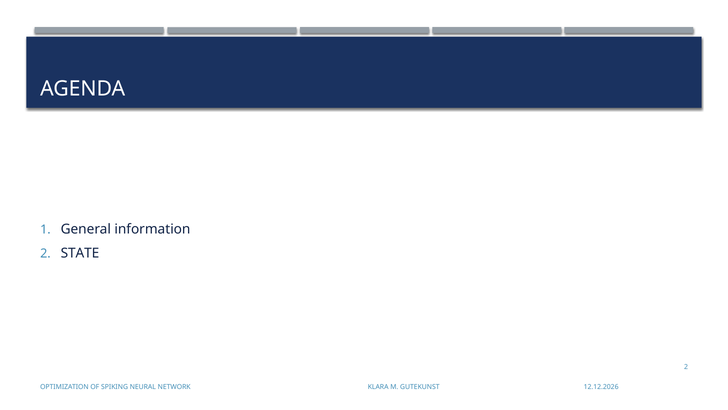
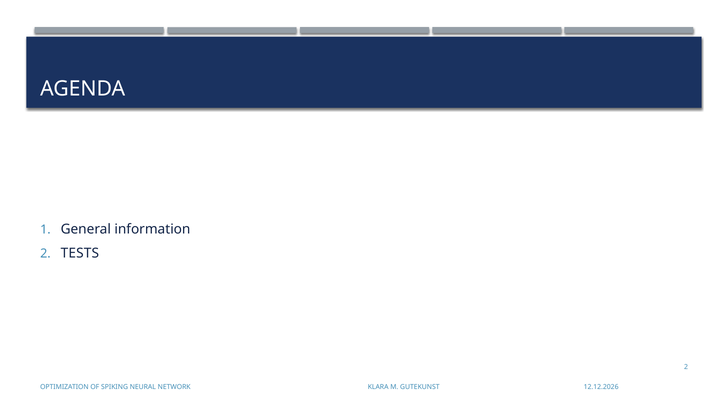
STATE: STATE -> TESTS
